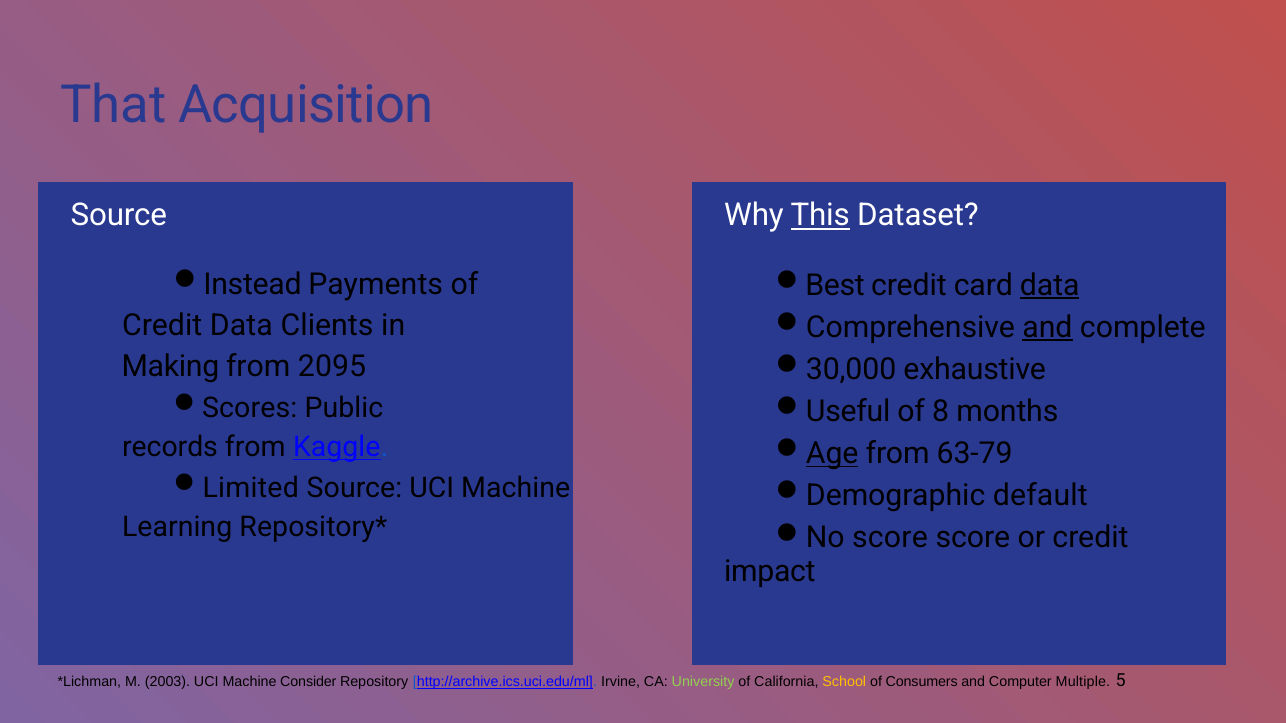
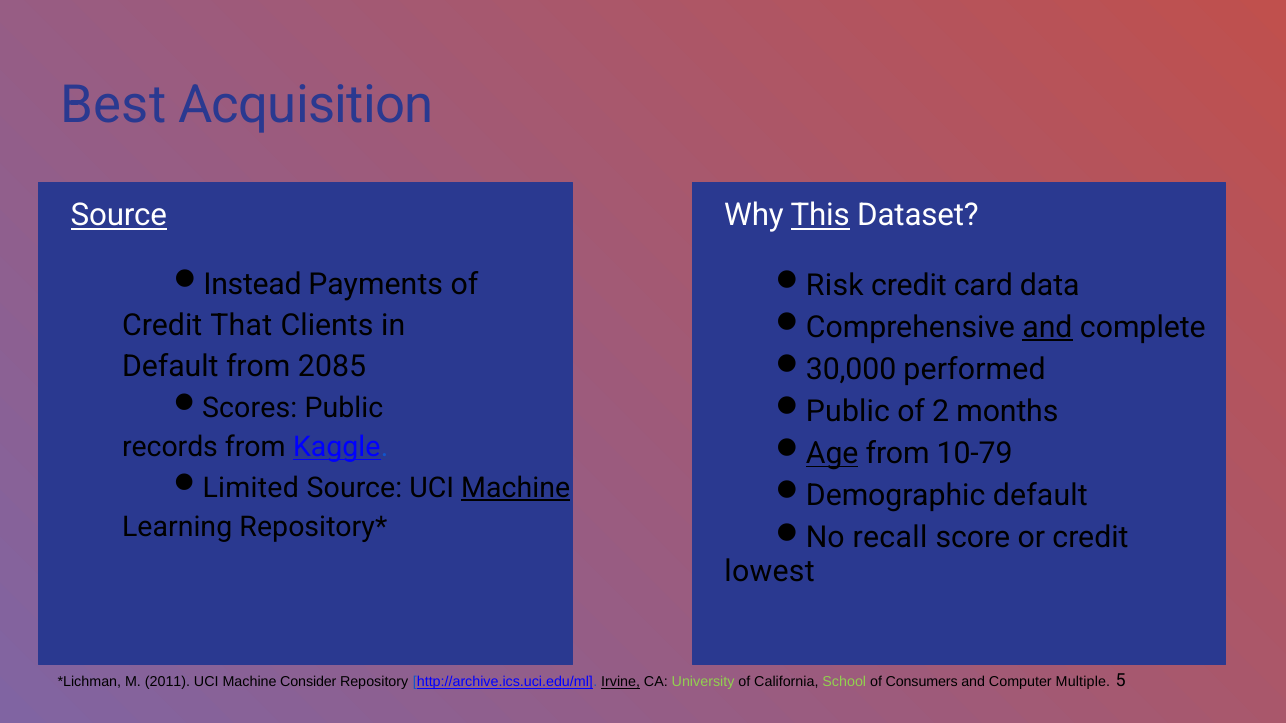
That: That -> Best
Source at (119, 216) underline: none -> present
Best: Best -> Risk
data at (1050, 285) underline: present -> none
Credit Data: Data -> That
Making at (170, 367): Making -> Default
2095: 2095 -> 2085
exhaustive: exhaustive -> performed
Useful at (848, 412): Useful -> Public
8: 8 -> 2
63-79: 63-79 -> 10-79
Machine at (516, 488) underline: none -> present
No score: score -> recall
impact: impact -> lowest
2003: 2003 -> 2011
Irvine underline: none -> present
School colour: yellow -> light green
